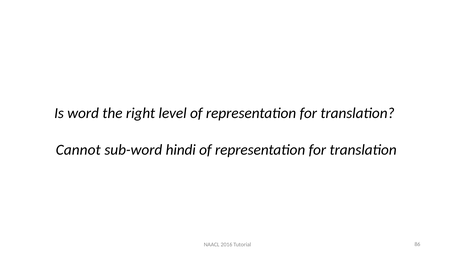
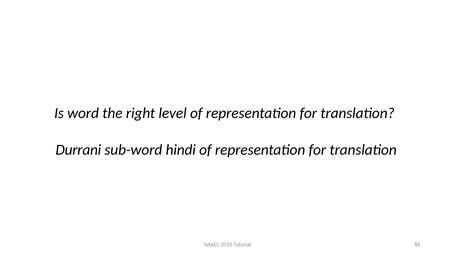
Cannot: Cannot -> Durrani
